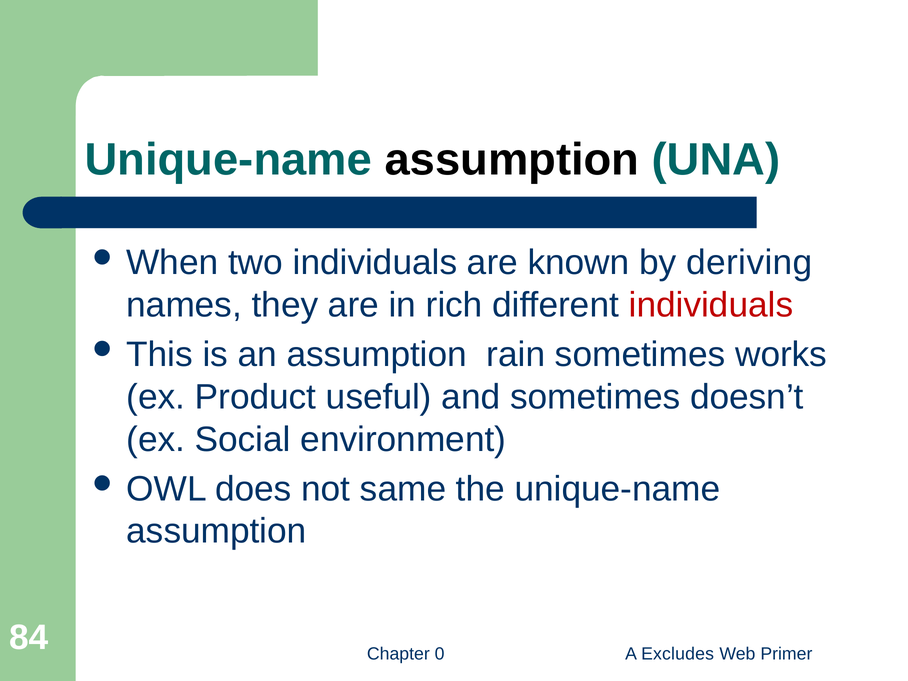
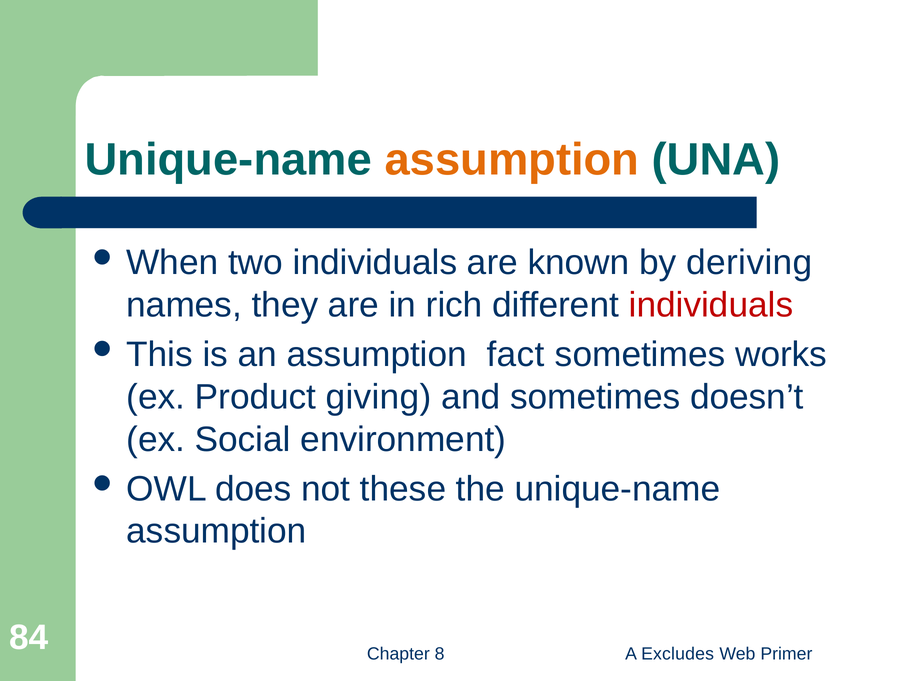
assumption at (512, 160) colour: black -> orange
rain: rain -> fact
useful: useful -> giving
same: same -> these
0: 0 -> 8
